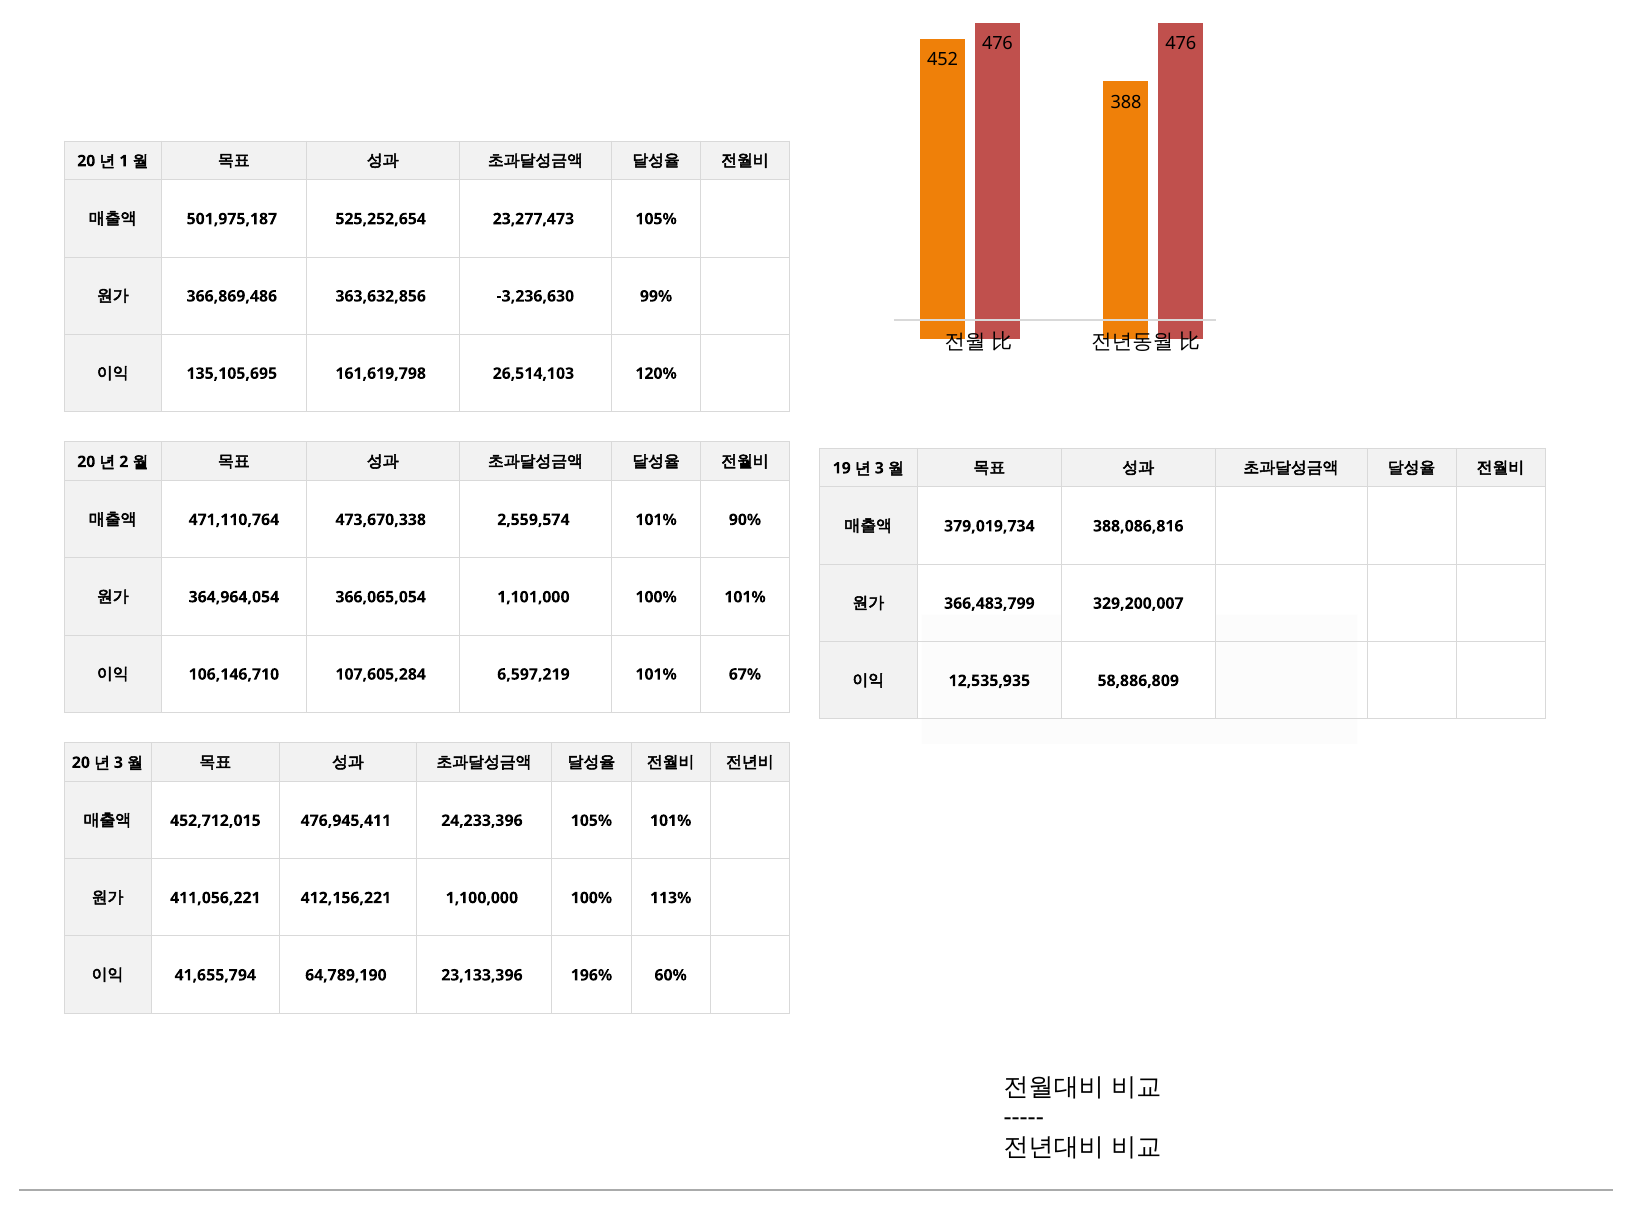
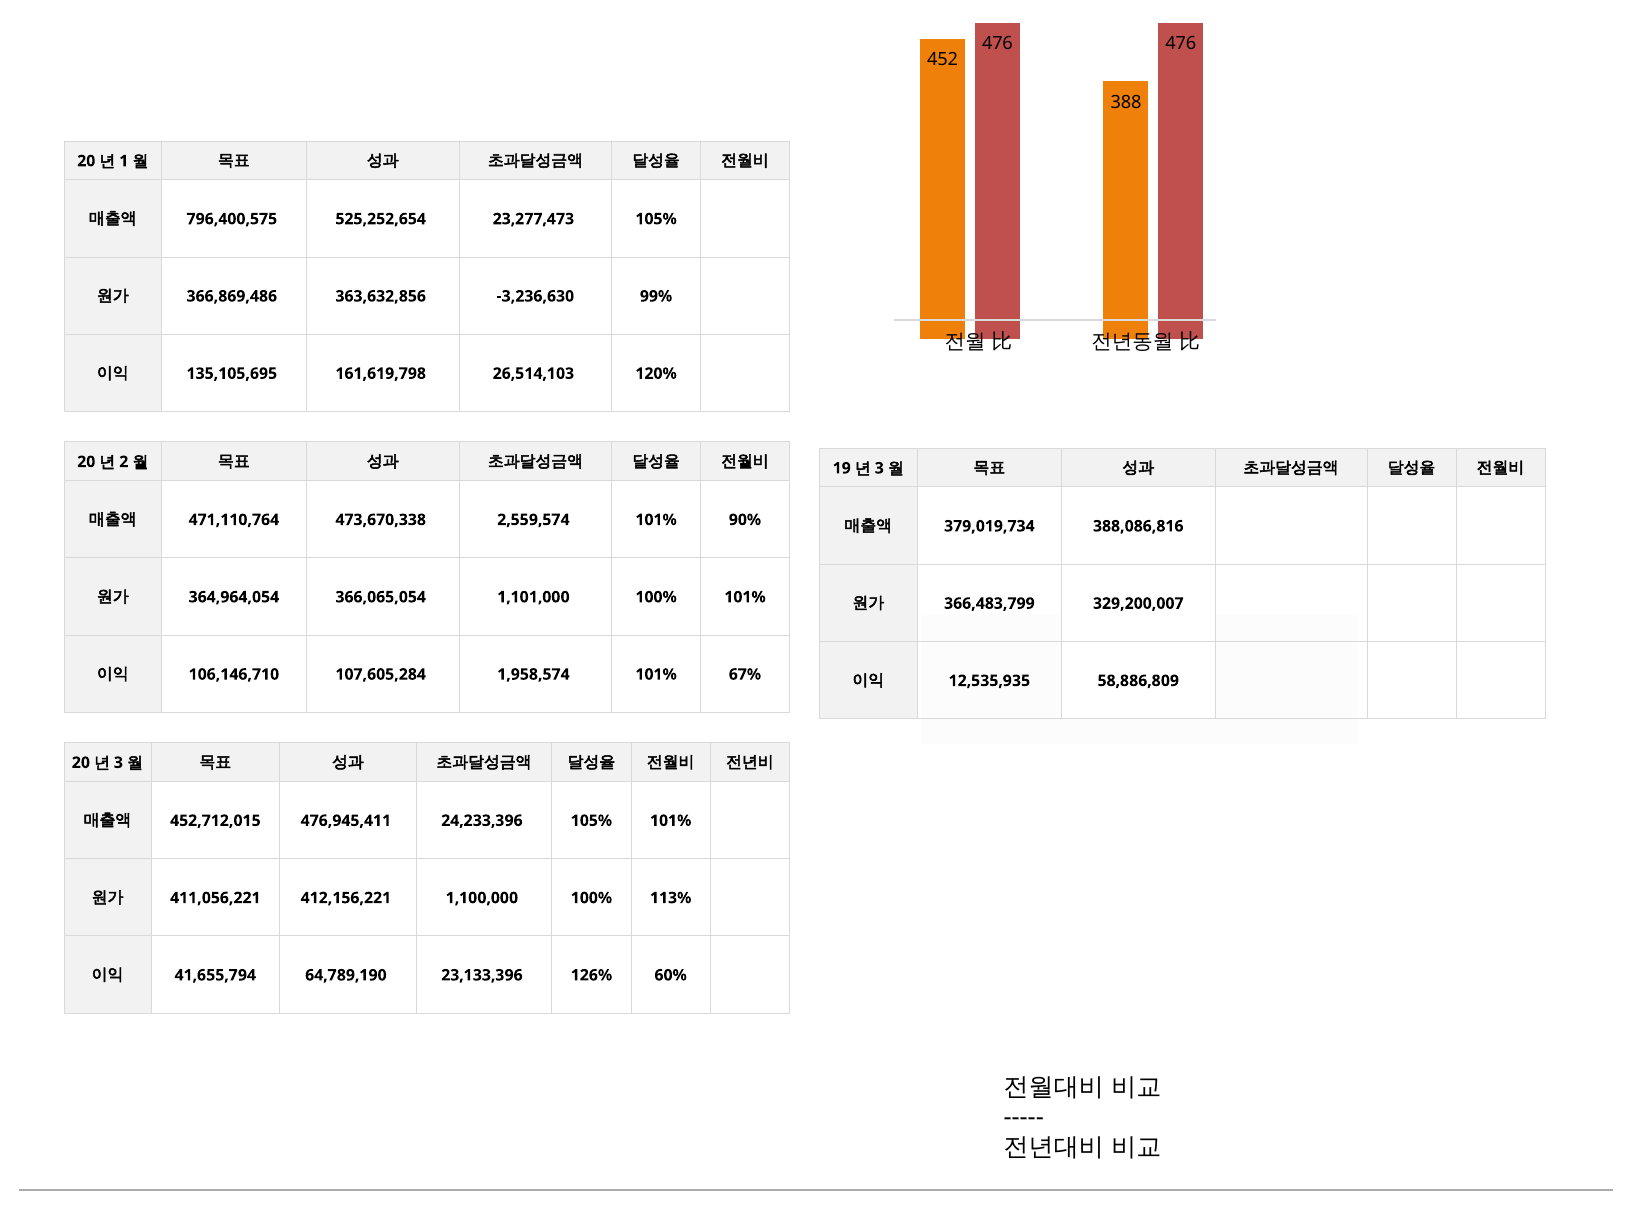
501,975,187: 501,975,187 -> 796,400,575
6,597,219: 6,597,219 -> 1,958,574
196%: 196% -> 126%
